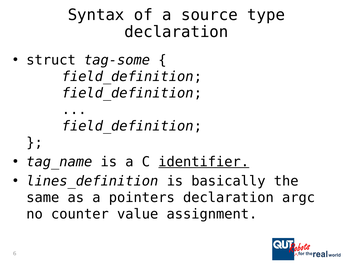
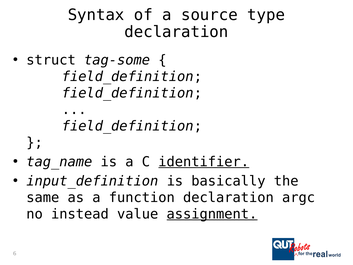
lines_definition: lines_definition -> input_definition
pointers: pointers -> function
counter: counter -> instead
assignment underline: none -> present
